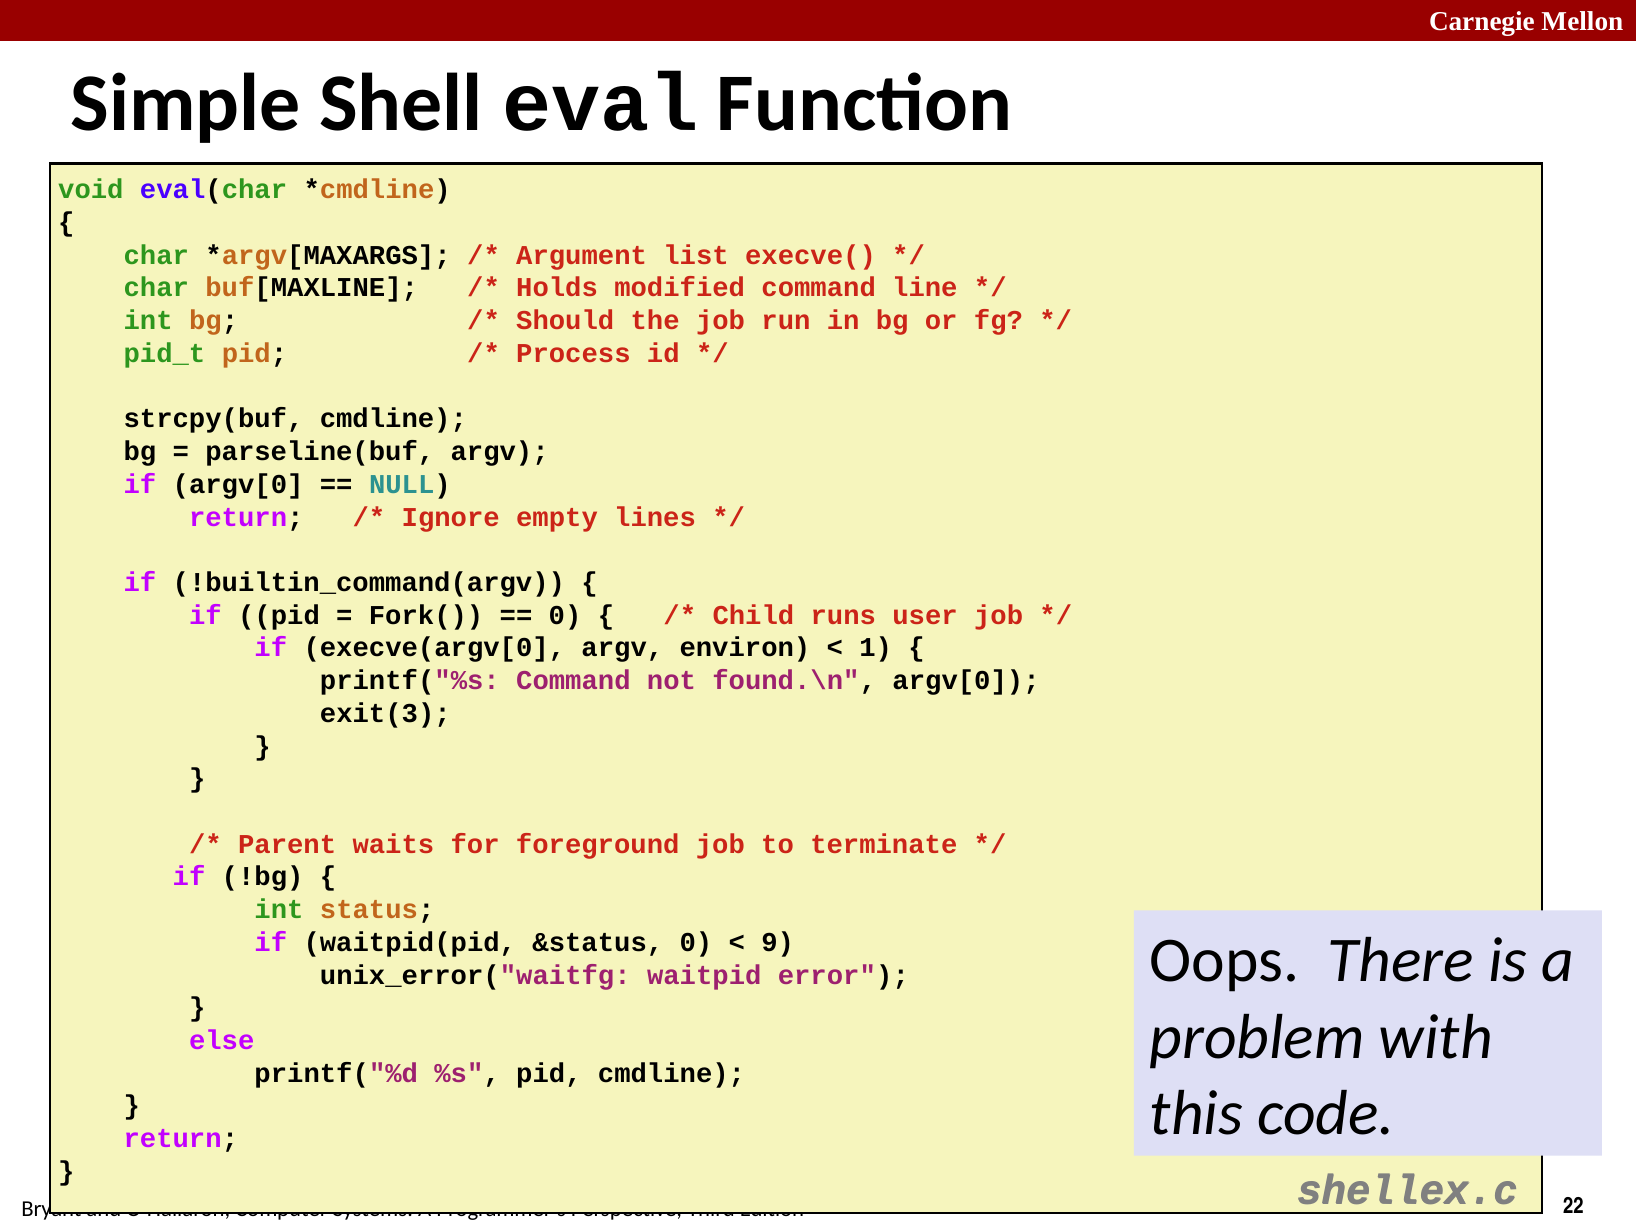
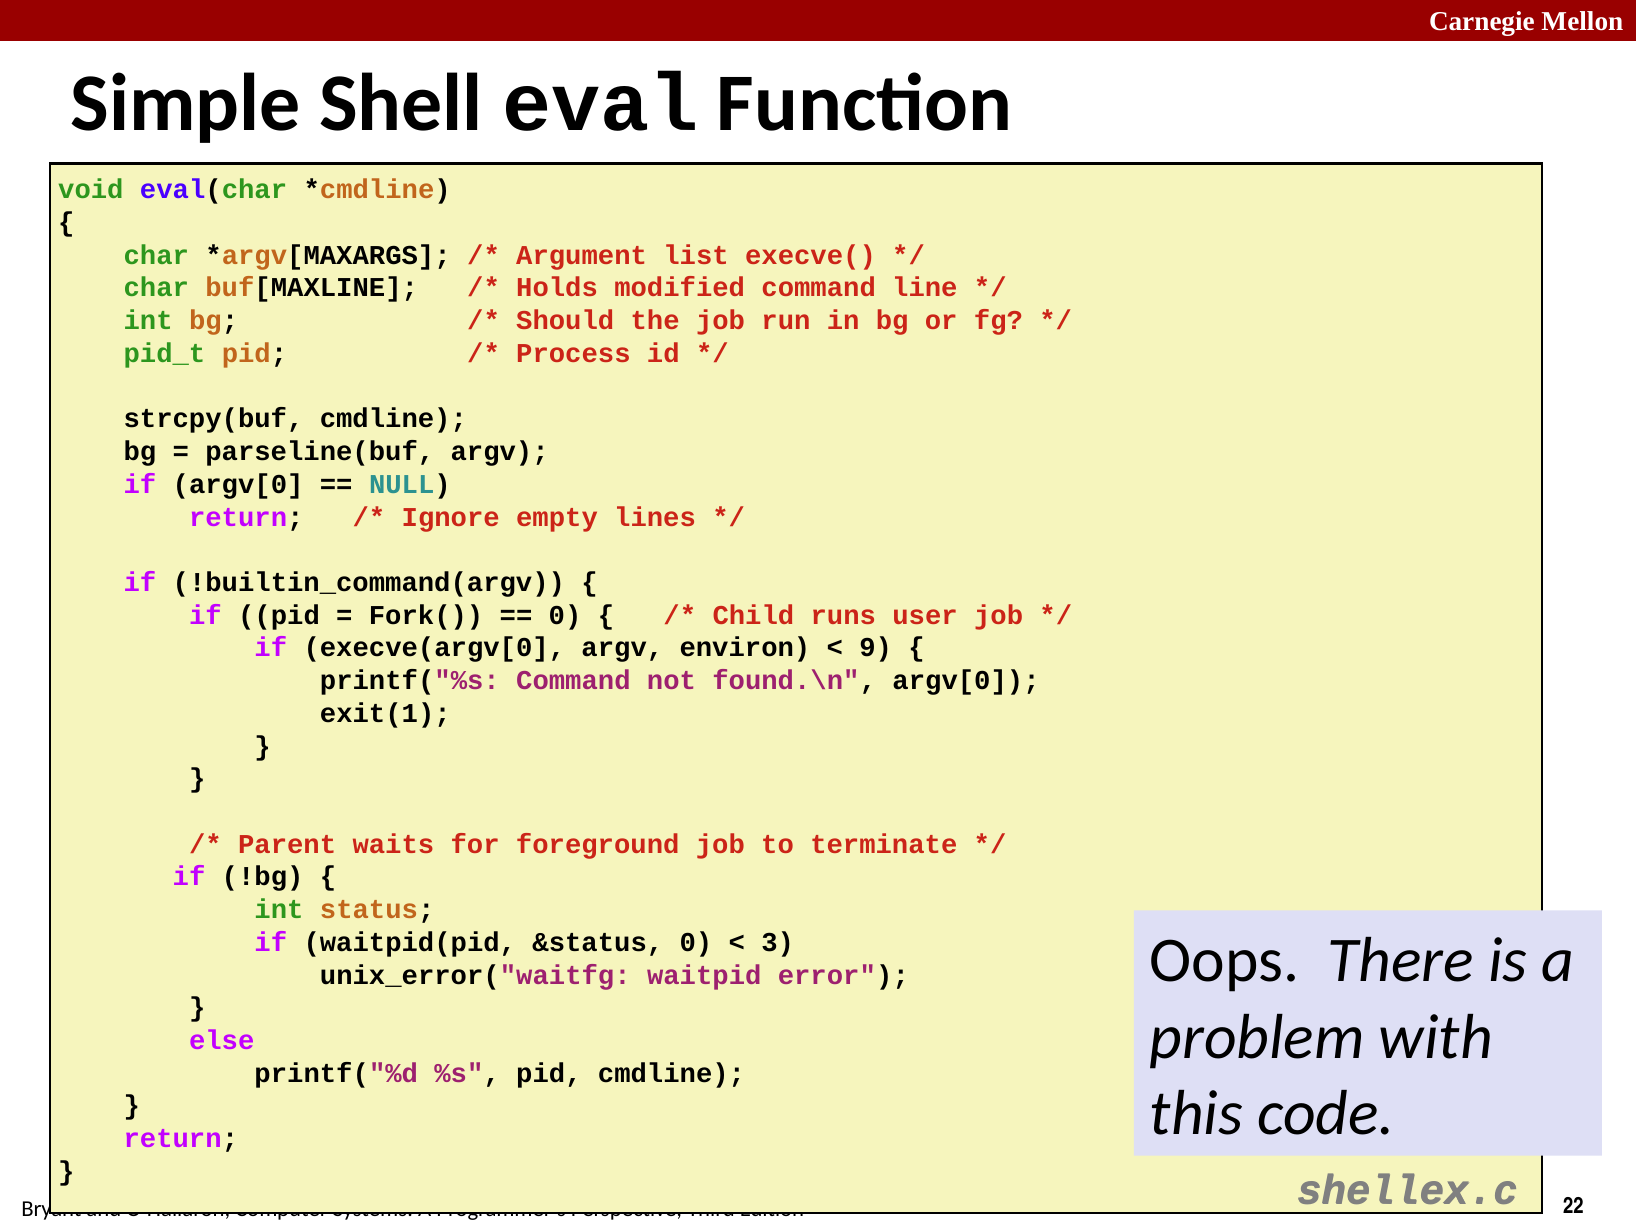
1: 1 -> 9
exit(3: exit(3 -> exit(1
9: 9 -> 3
